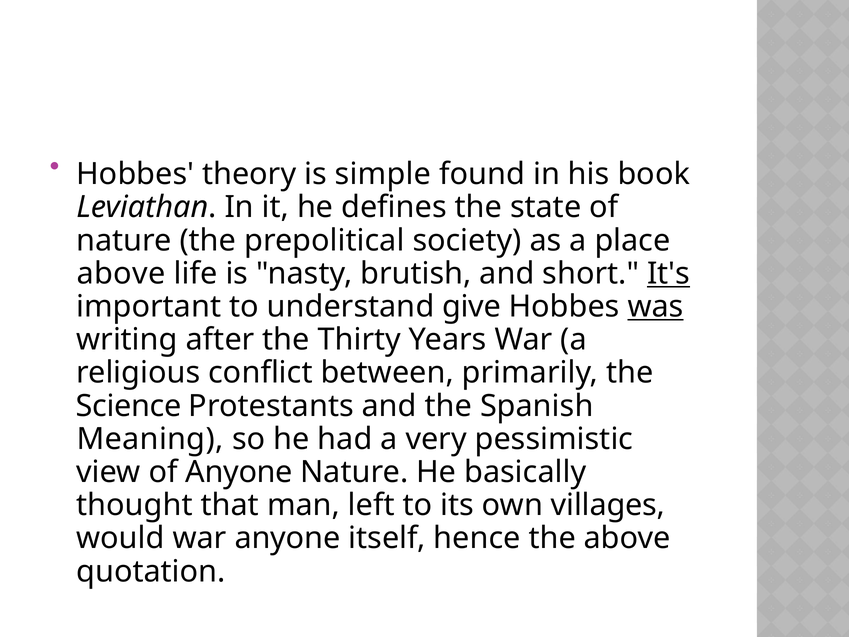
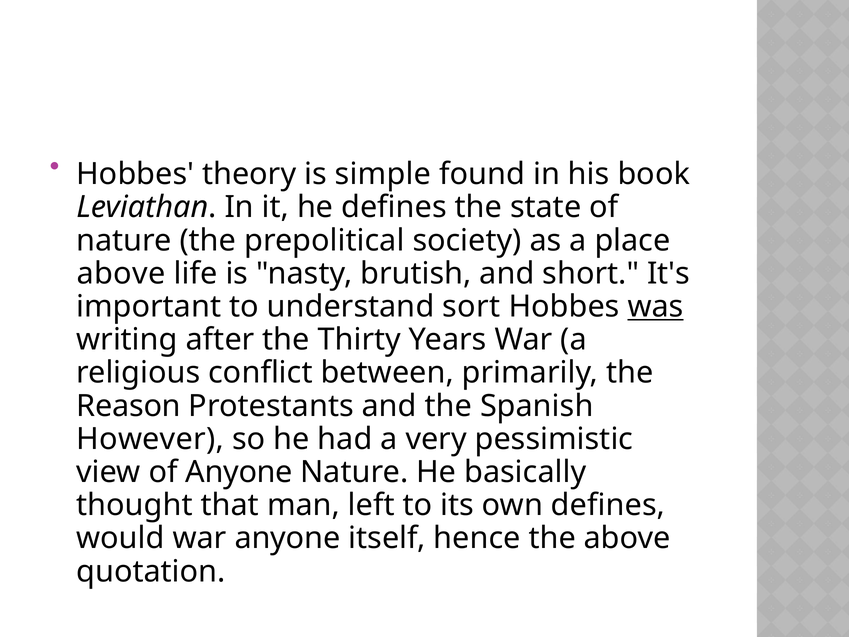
It's underline: present -> none
give: give -> sort
Science: Science -> Reason
Meaning: Meaning -> However
own villages: villages -> defines
